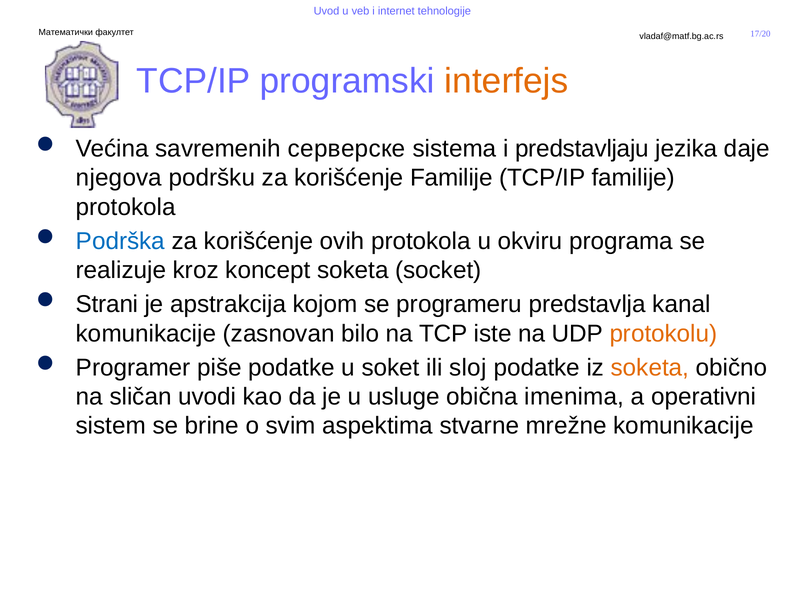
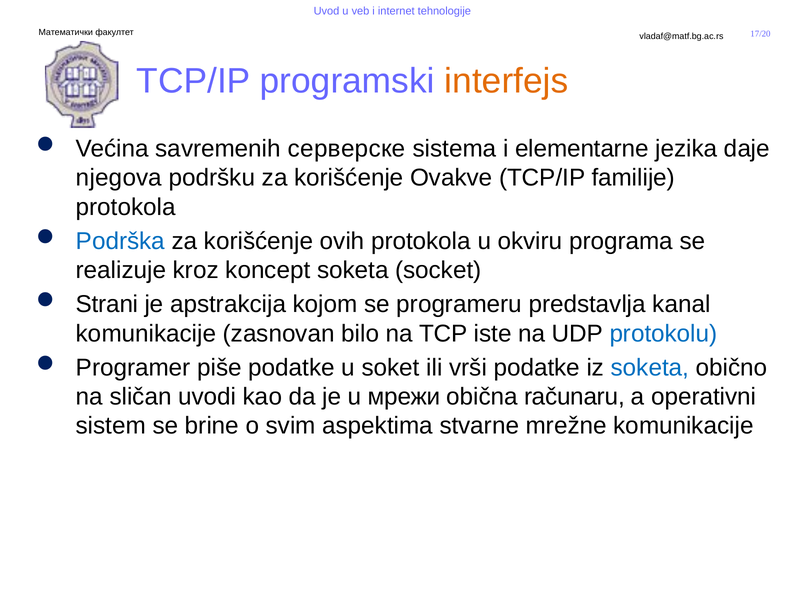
predstavljaju: predstavljaju -> elementarne
korišćenje Familije: Familije -> Ovakve
protokolu colour: orange -> blue
sloj: sloj -> vrši
soketa at (650, 368) colour: orange -> blue
usluge: usluge -> мрежи
imenima: imenima -> računaru
